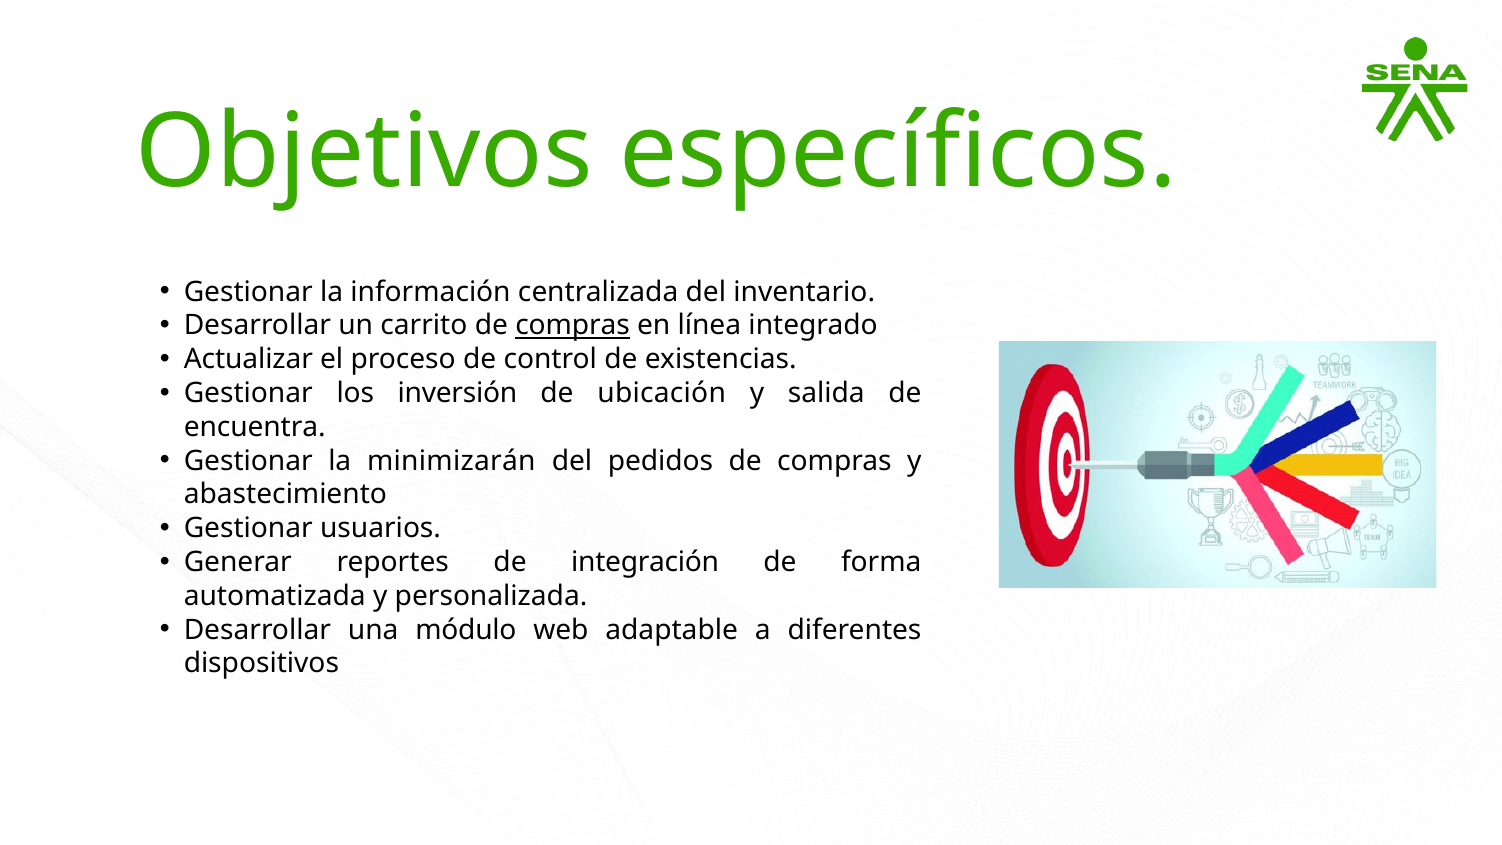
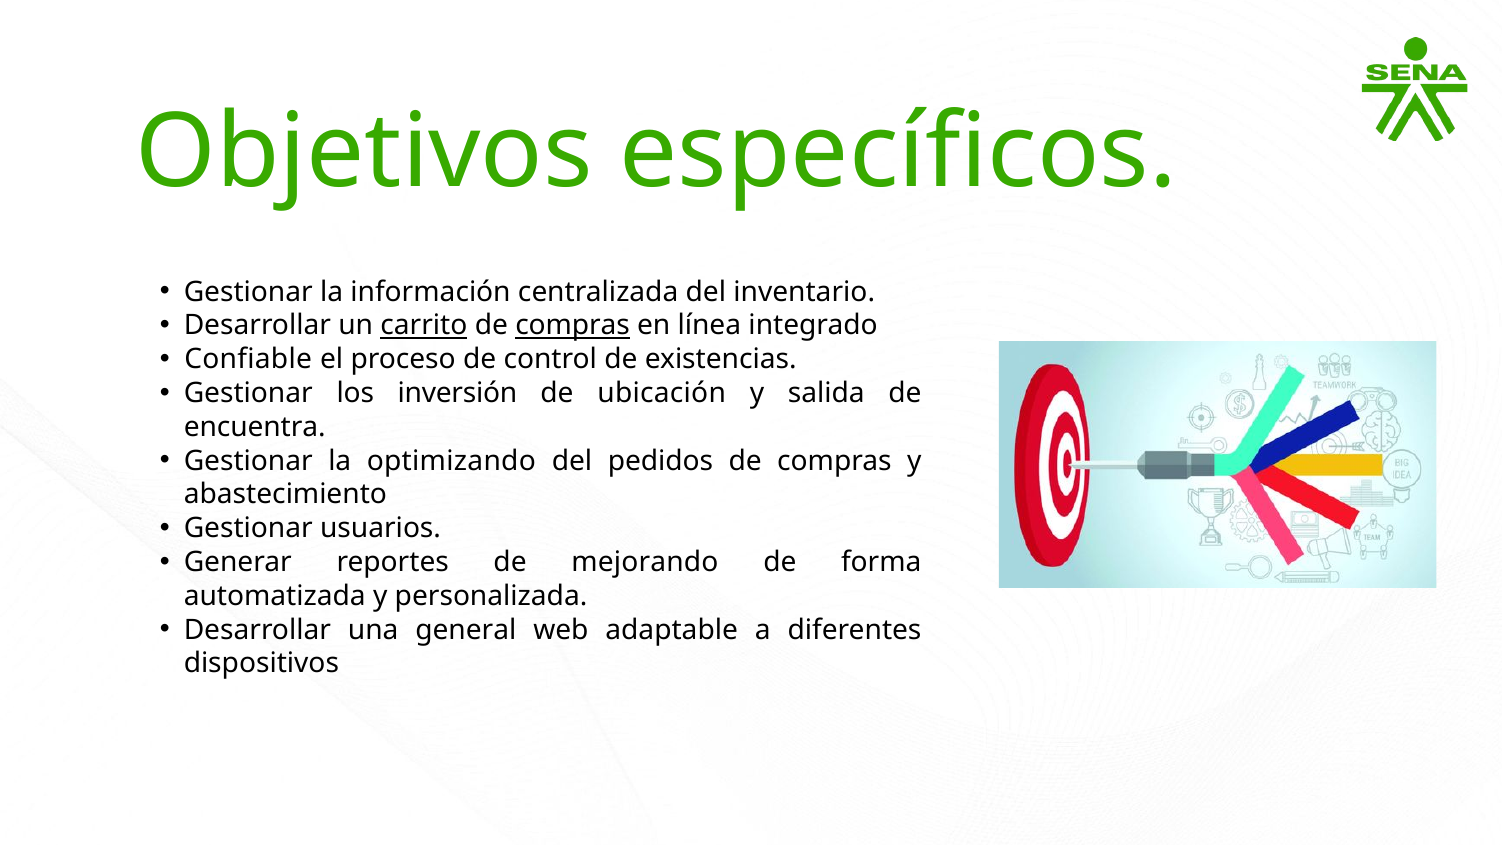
carrito underline: none -> present
Actualizar: Actualizar -> Confiable
minimizarán: minimizarán -> optimizando
integración: integración -> mejorando
módulo: módulo -> general
